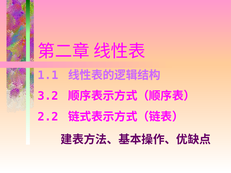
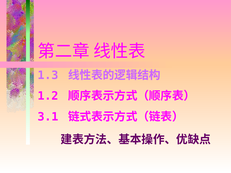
1.1: 1.1 -> 1.3
3.2: 3.2 -> 1.2
2.2: 2.2 -> 3.1
